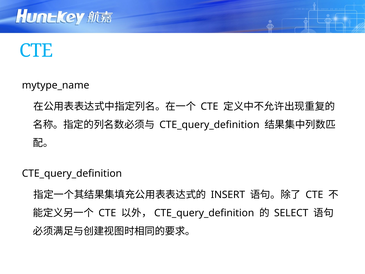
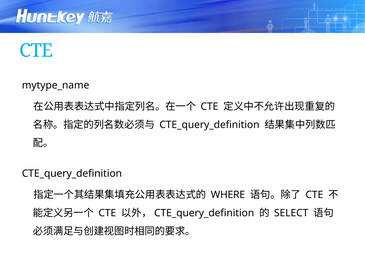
INSERT: INSERT -> WHERE
